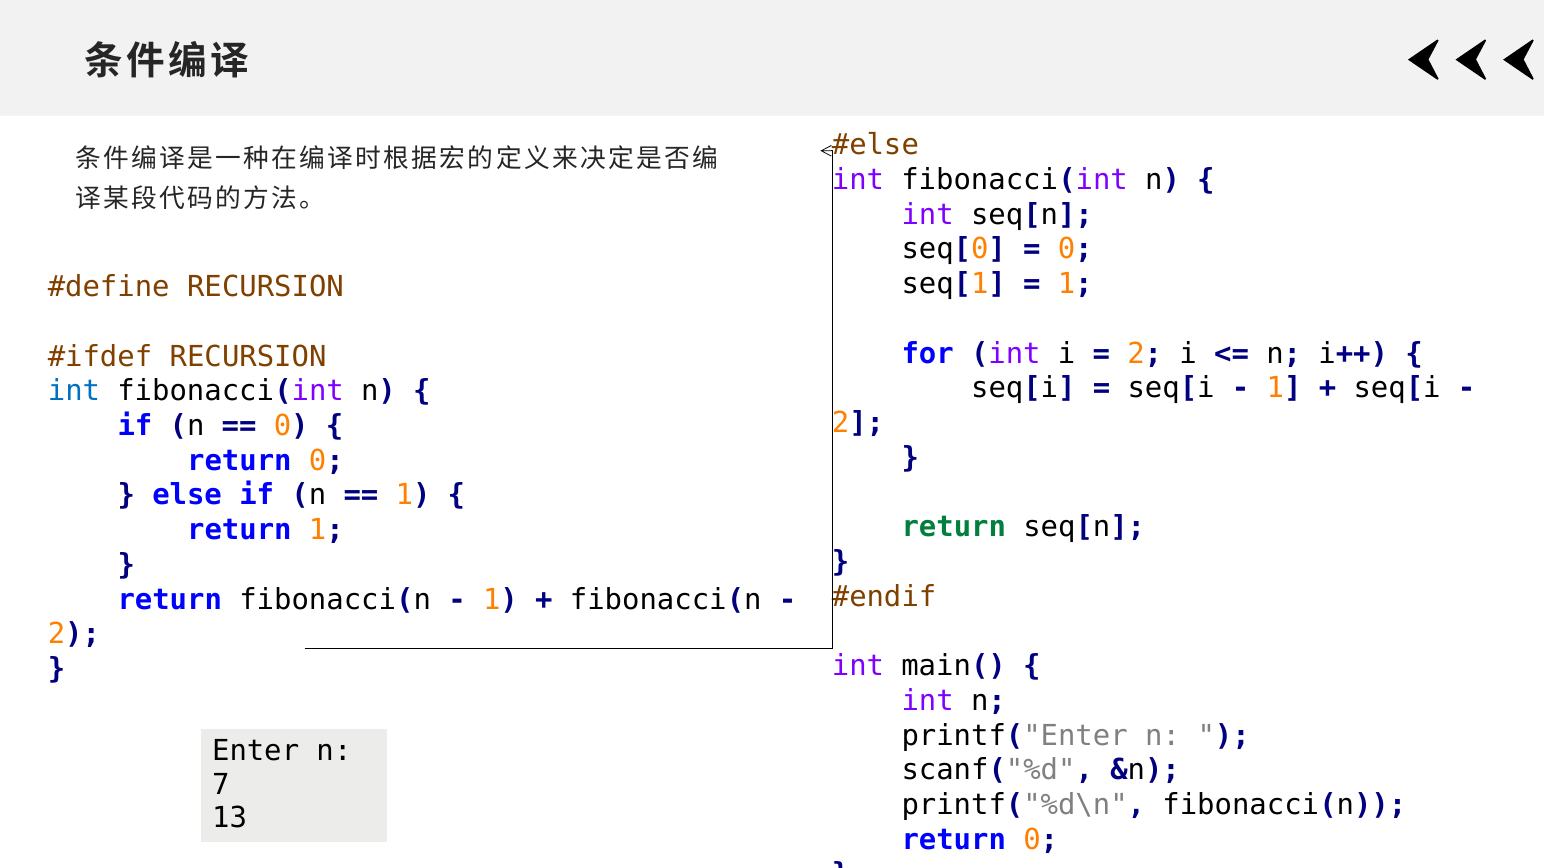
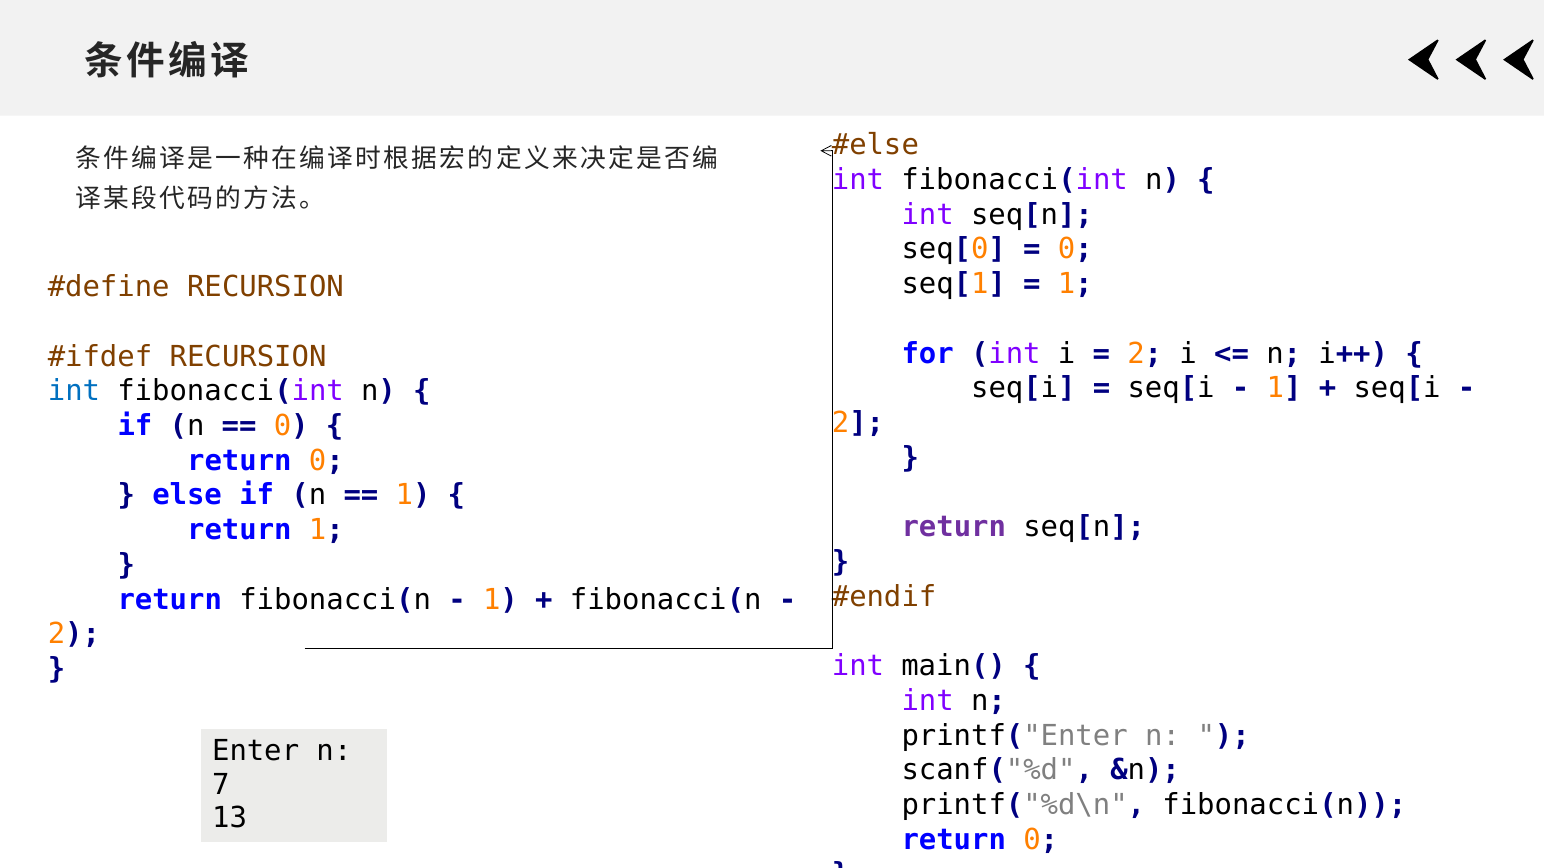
return at (954, 527) colour: green -> purple
